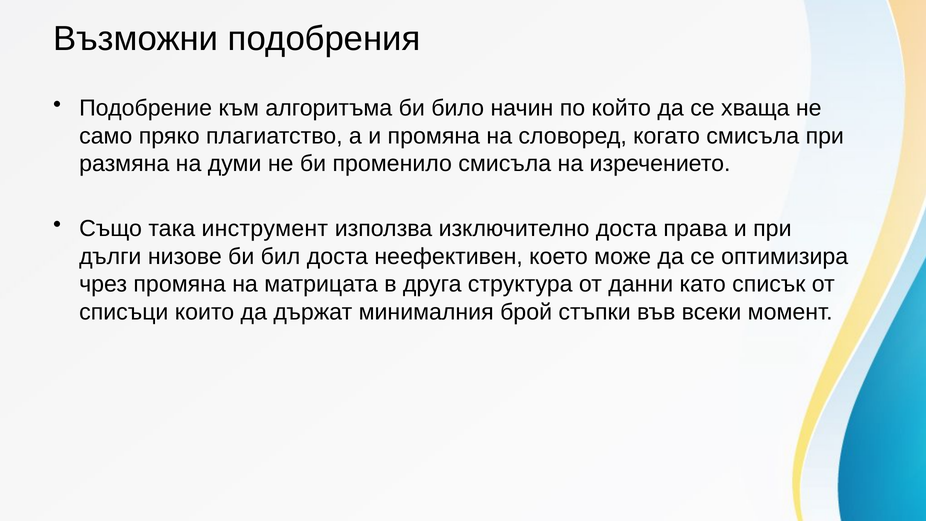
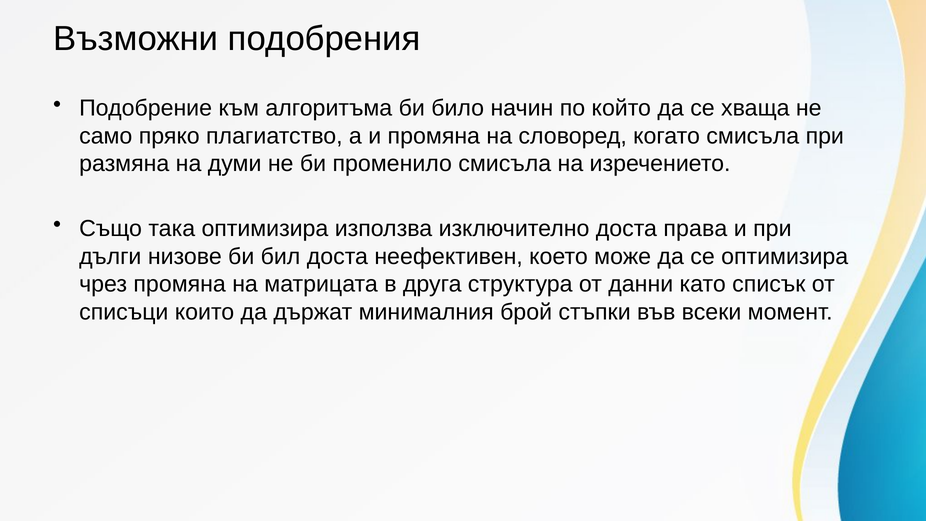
така инструмент: инструмент -> оптимизира
